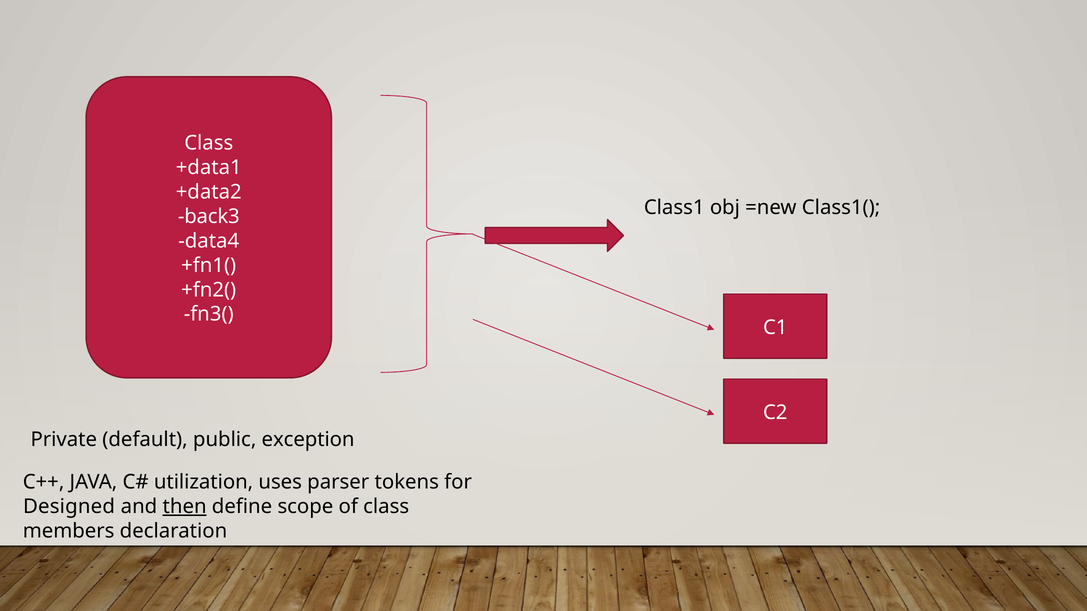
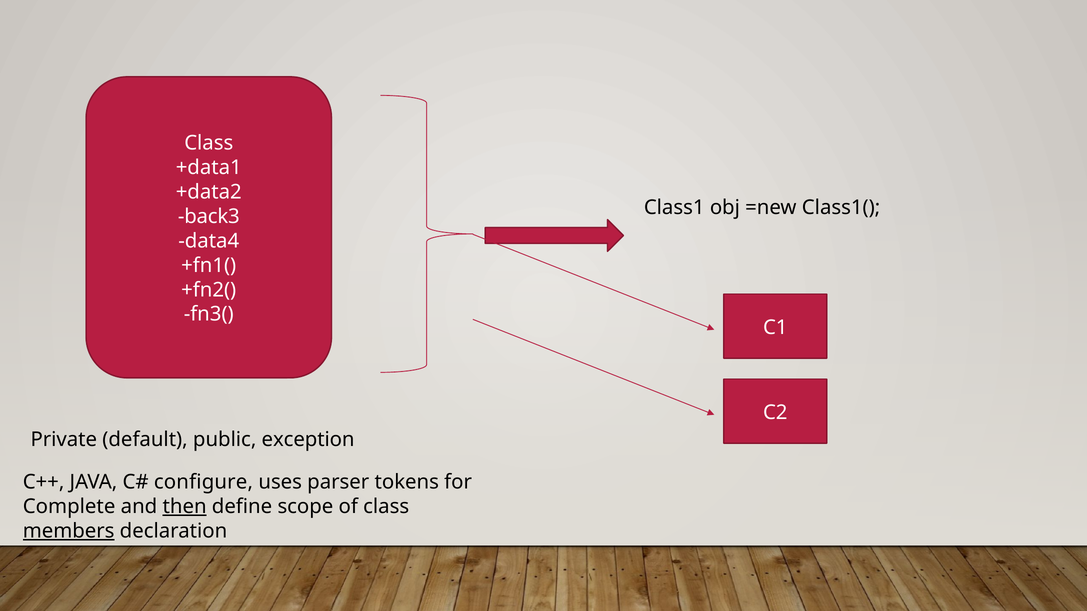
utilization: utilization -> configure
Designed: Designed -> Complete
members underline: none -> present
